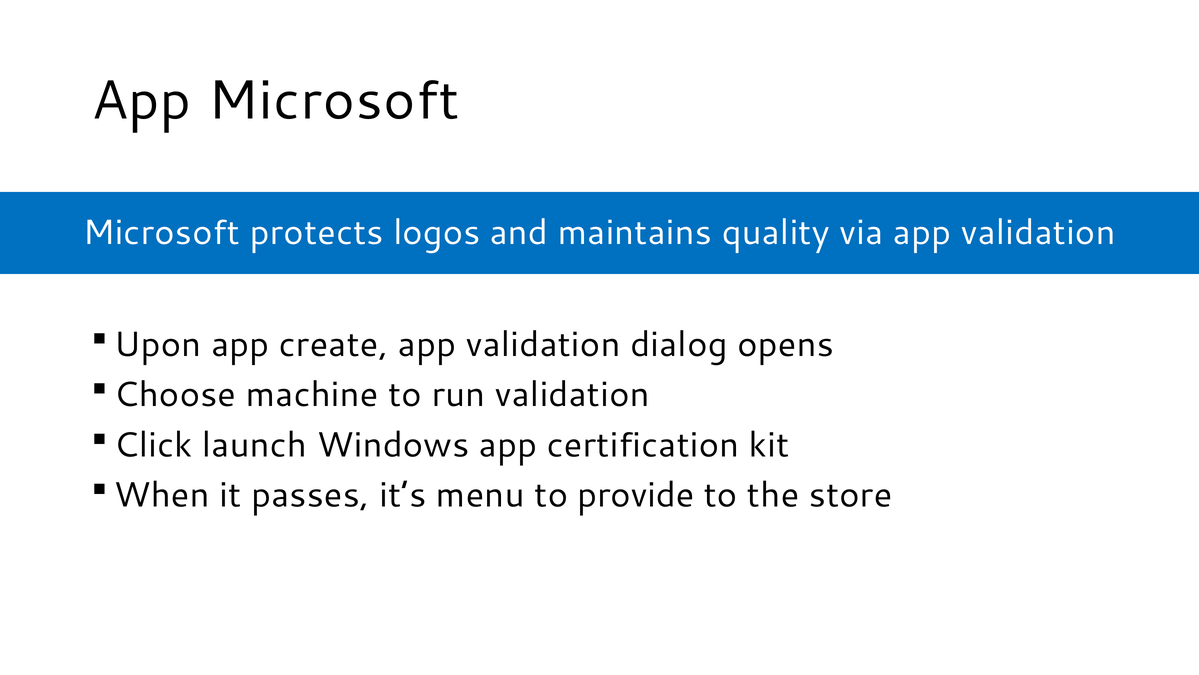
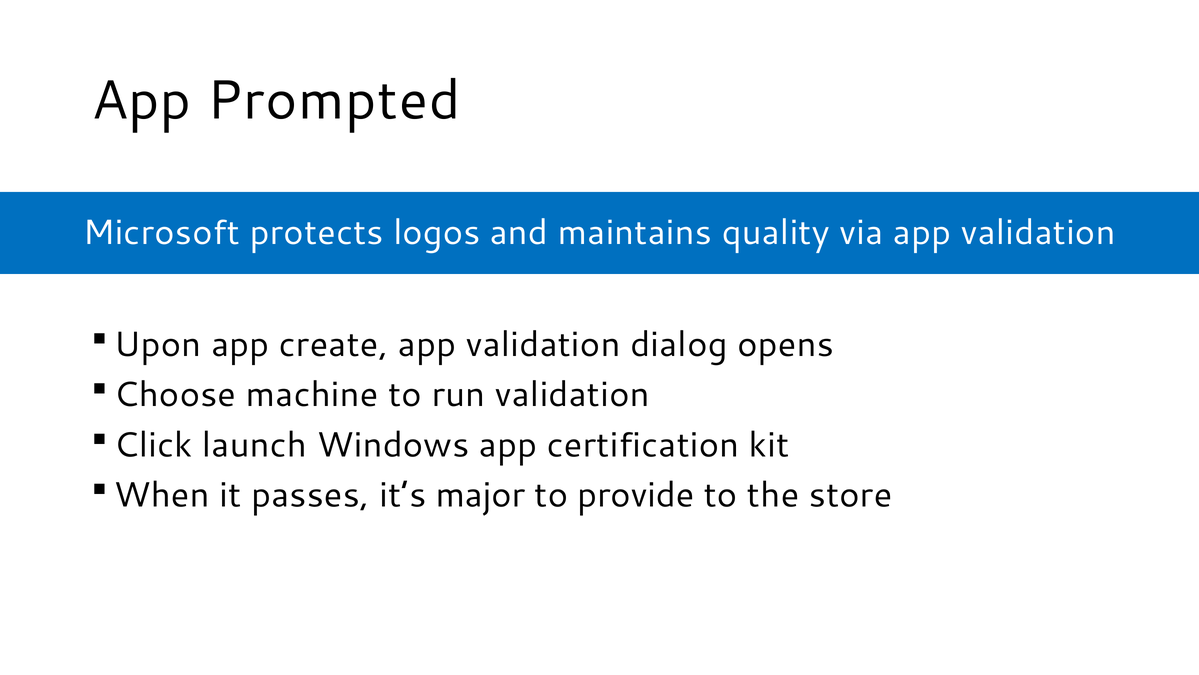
App Microsoft: Microsoft -> Prompted
menu: menu -> major
